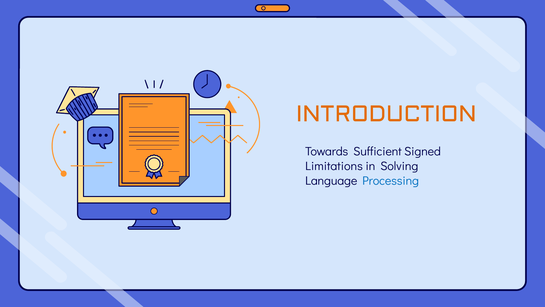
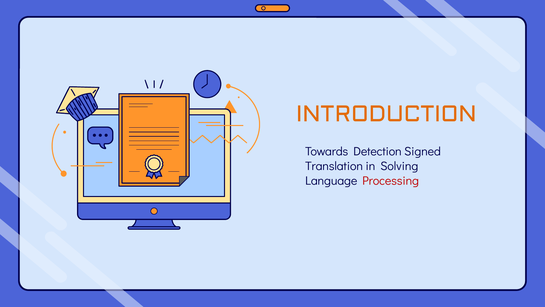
Sufficient: Sufficient -> Detection
Limitations: Limitations -> Translation
Processing colour: blue -> red
